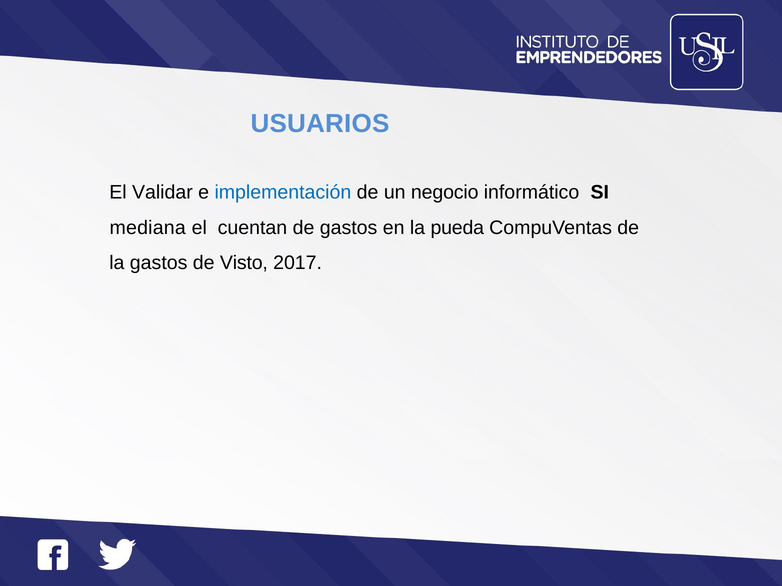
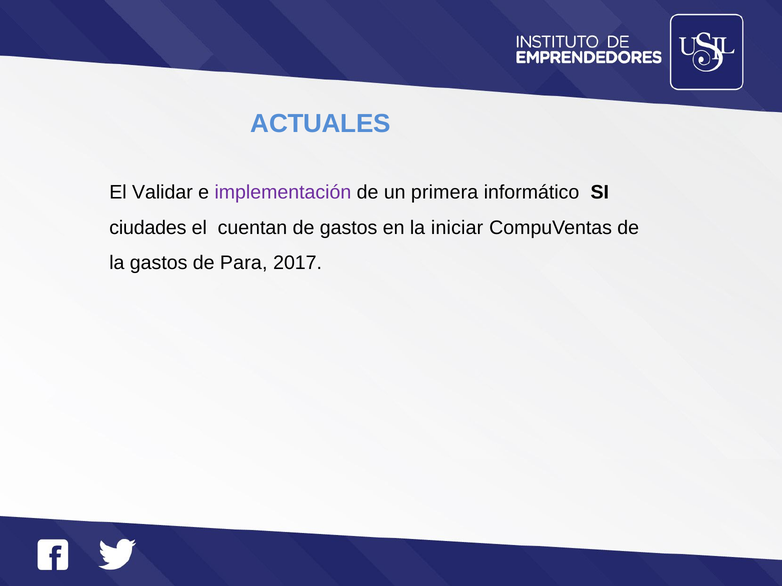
USUARIOS: USUARIOS -> ACTUALES
implementación colour: blue -> purple
negocio: negocio -> primera
mediana: mediana -> ciudades
pueda: pueda -> iniciar
Visto: Visto -> Para
